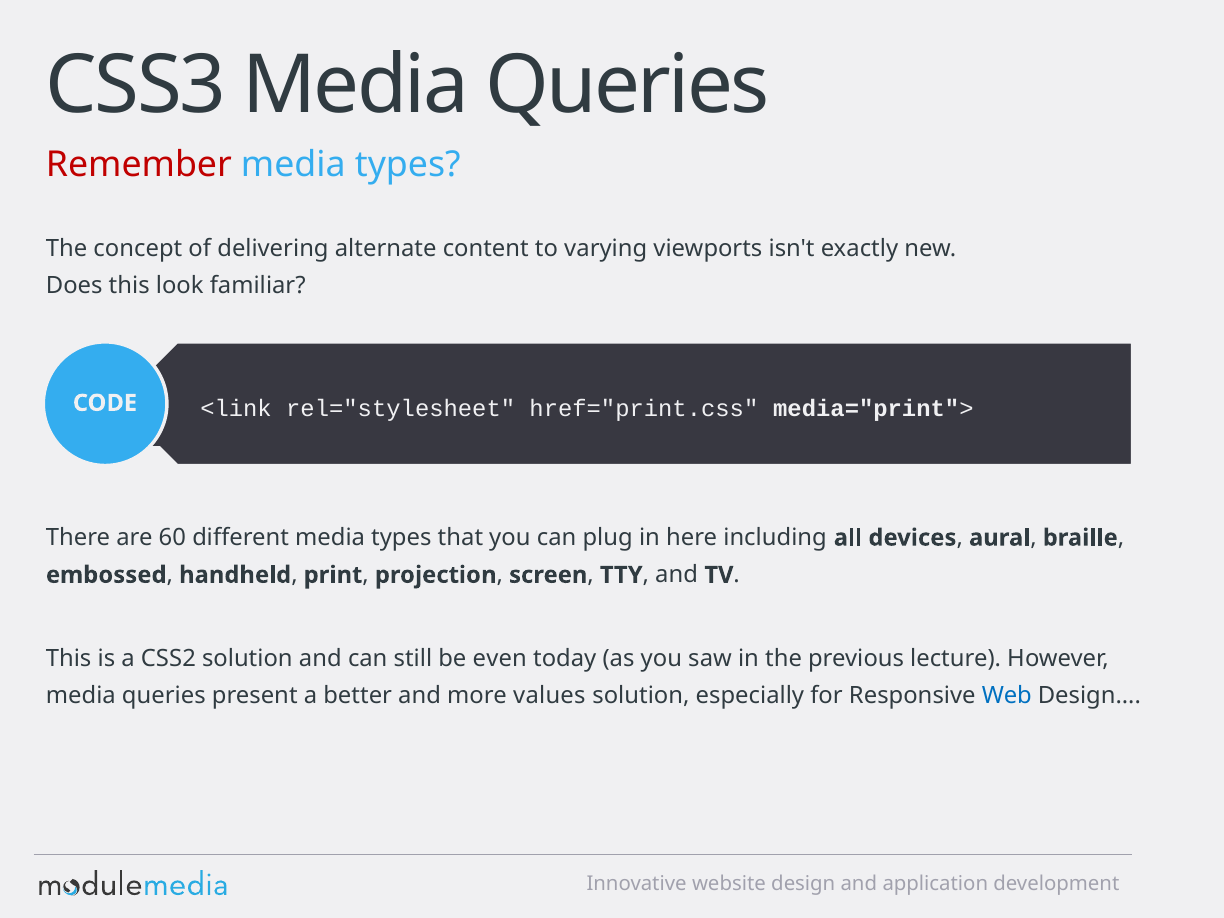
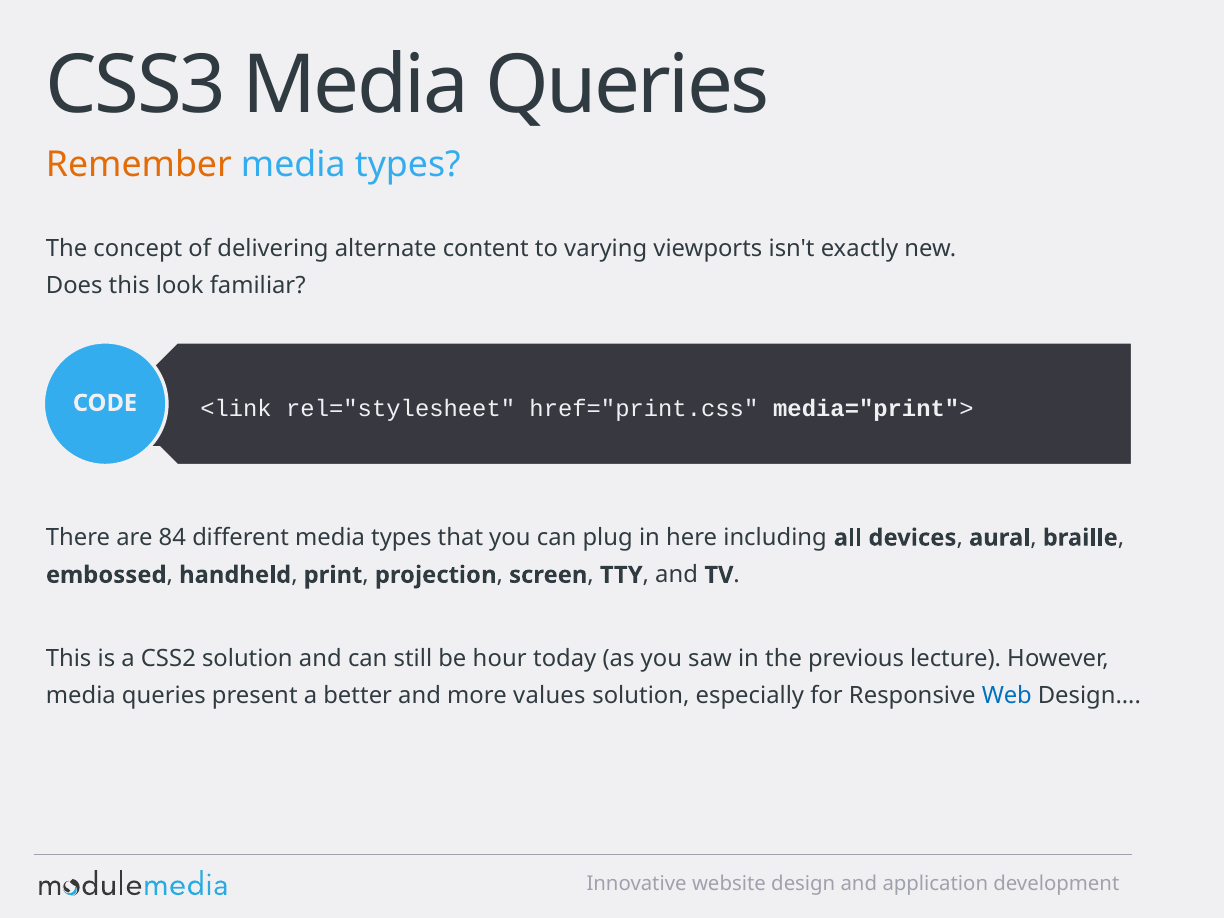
Remember colour: red -> orange
60: 60 -> 84
even: even -> hour
